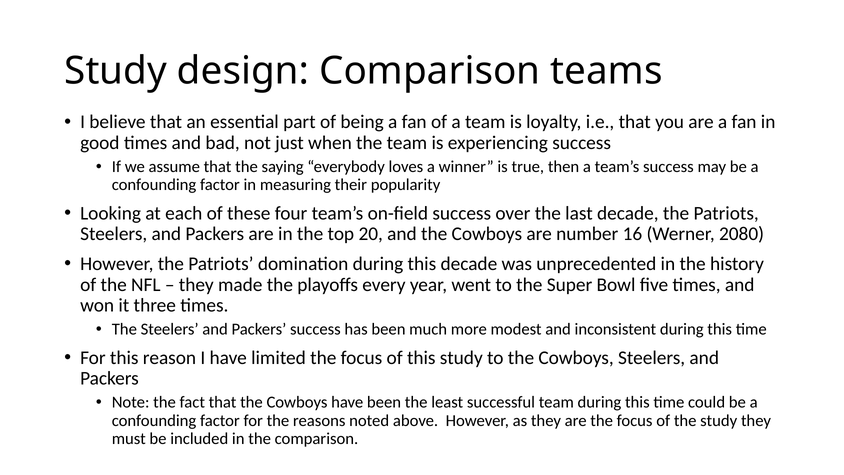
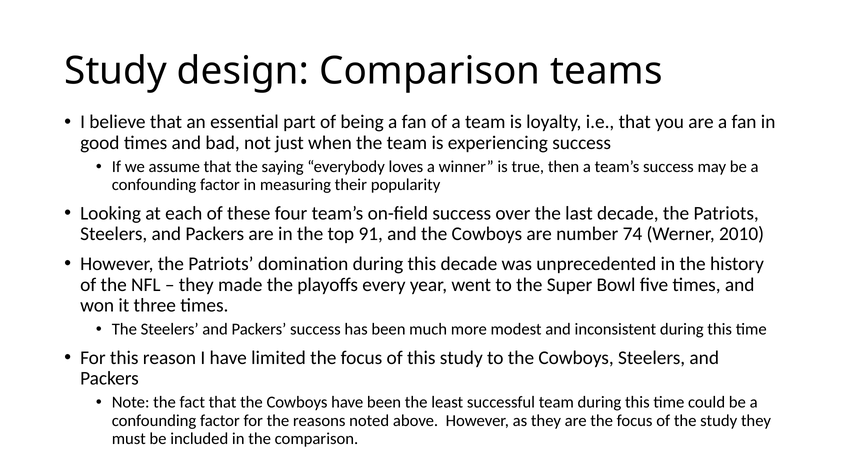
20: 20 -> 91
16: 16 -> 74
2080: 2080 -> 2010
